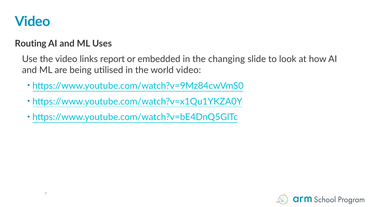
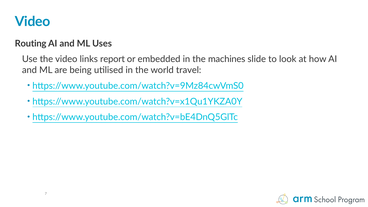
changing: changing -> machines
world video: video -> travel
